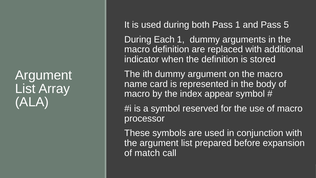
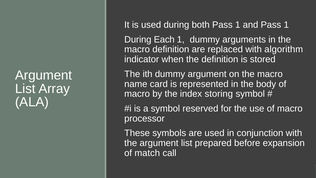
and Pass 5: 5 -> 1
additional: additional -> algorithm
appear: appear -> storing
